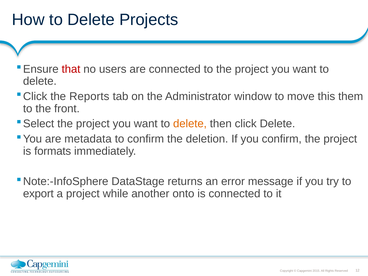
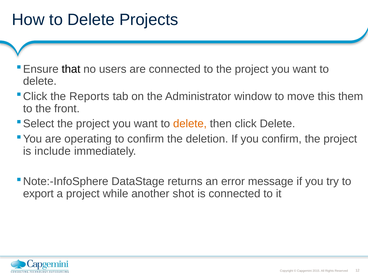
that colour: red -> black
metadata: metadata -> operating
formats: formats -> include
onto: onto -> shot
